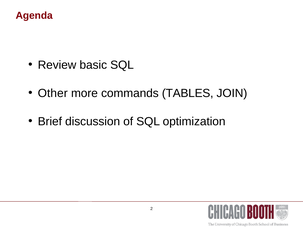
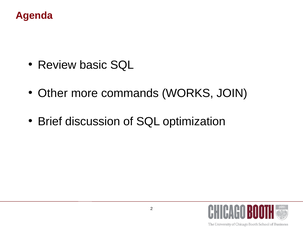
TABLES: TABLES -> WORKS
